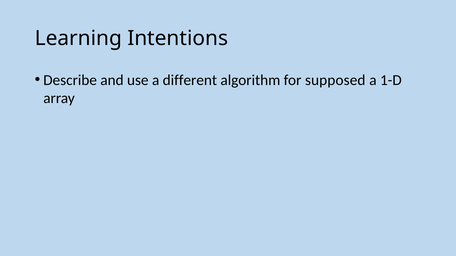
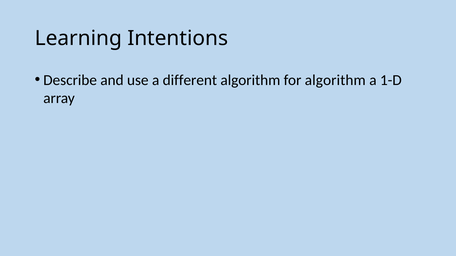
for supposed: supposed -> algorithm
